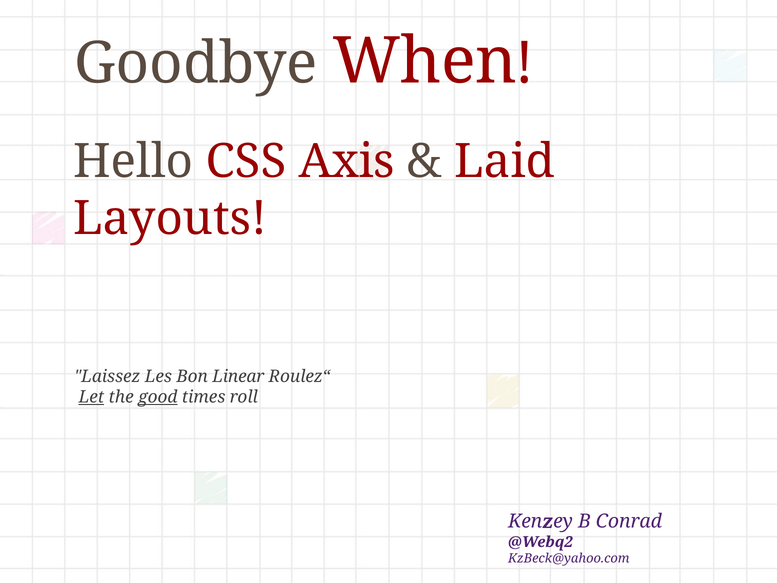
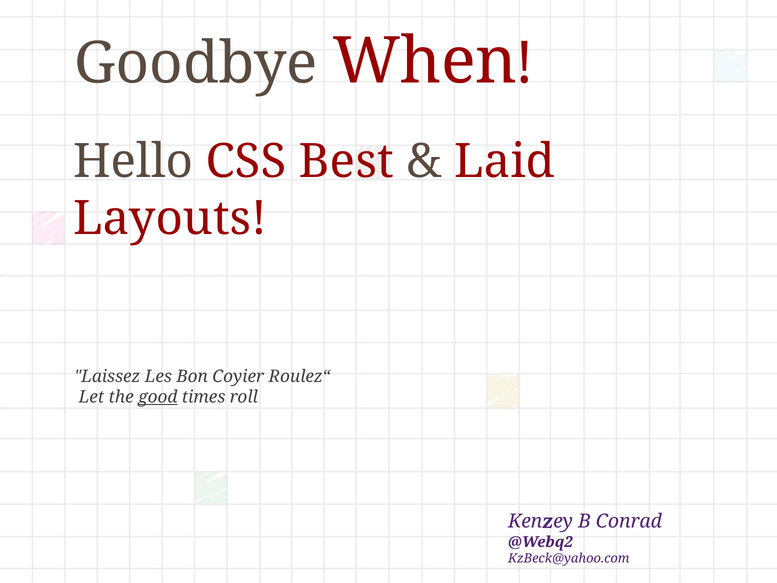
Axis: Axis -> Best
Linear: Linear -> Coyier
Let underline: present -> none
